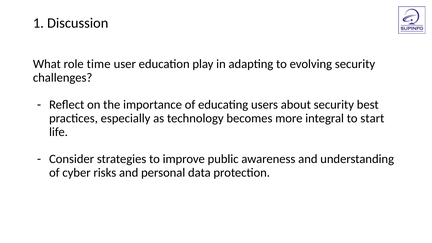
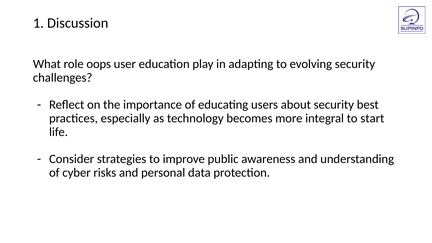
time: time -> oops
